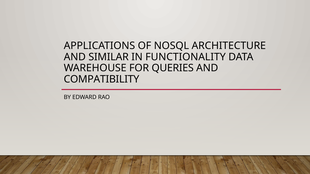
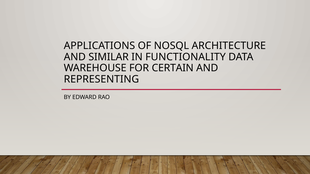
QUERIES: QUERIES -> CERTAIN
COMPATIBILITY: COMPATIBILITY -> REPRESENTING
